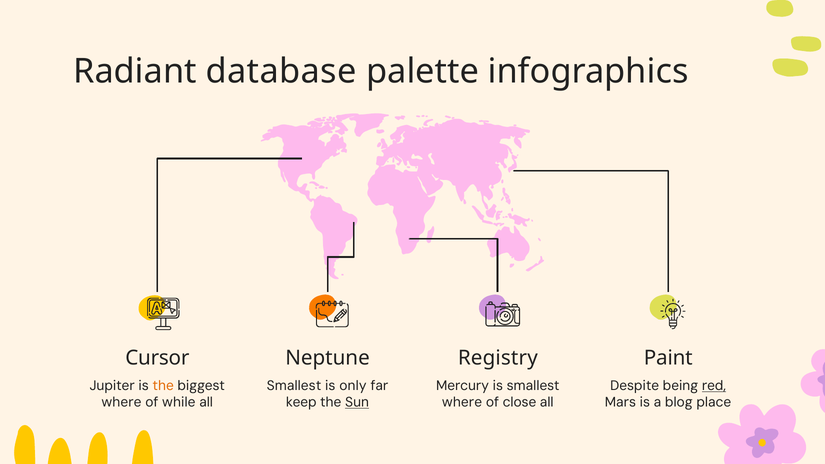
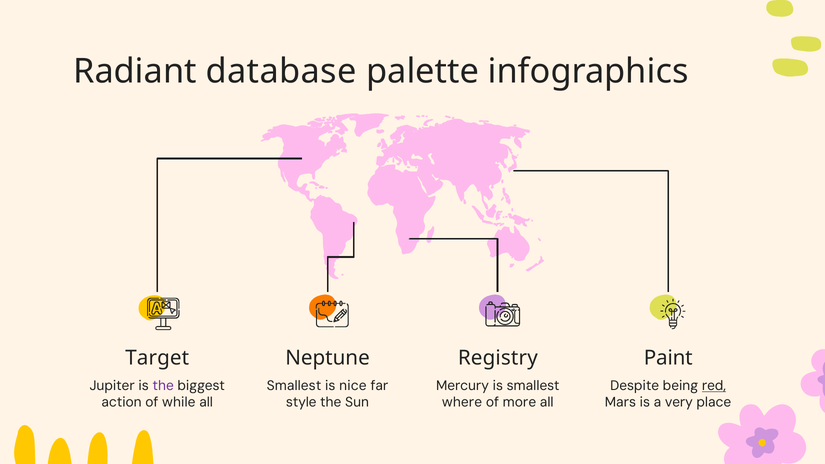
Cursor: Cursor -> Target
the at (163, 386) colour: orange -> purple
only: only -> nice
where at (121, 402): where -> action
keep: keep -> style
Sun underline: present -> none
close: close -> more
blog: blog -> very
